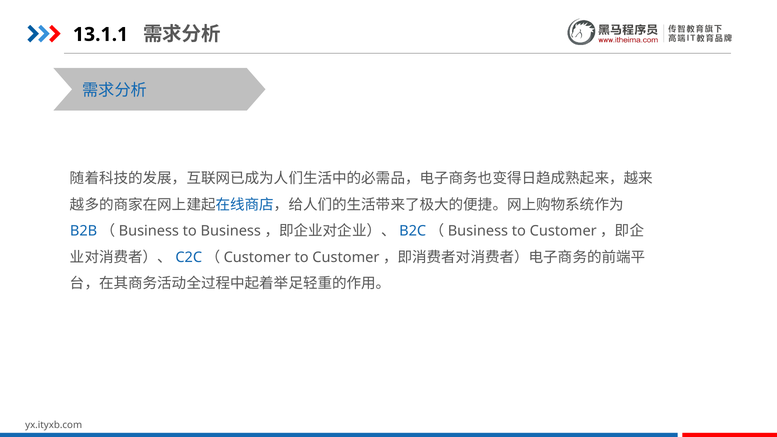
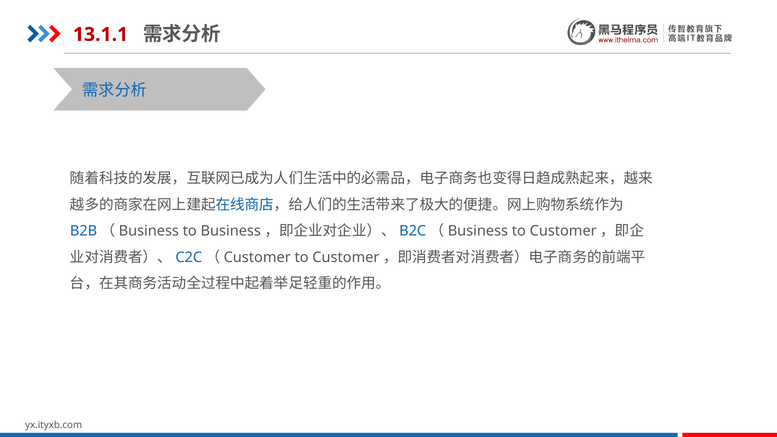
13.1.1 colour: black -> red
